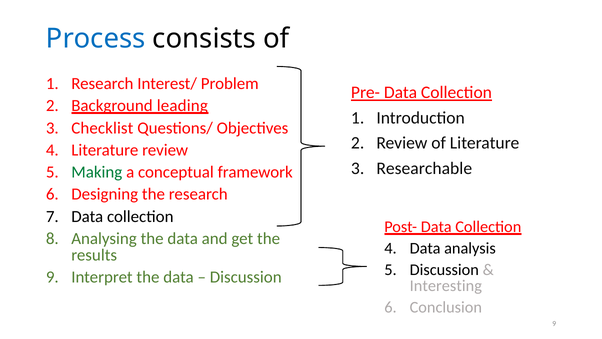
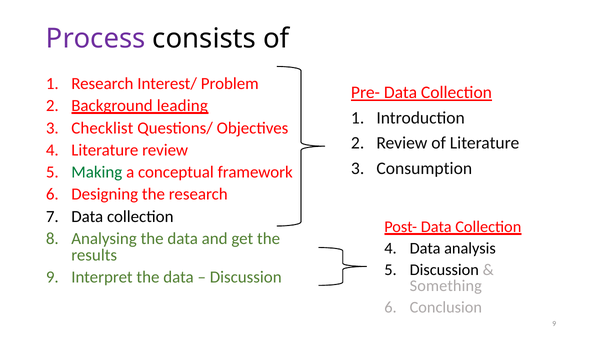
Process colour: blue -> purple
Researchable: Researchable -> Consumption
Interesting: Interesting -> Something
